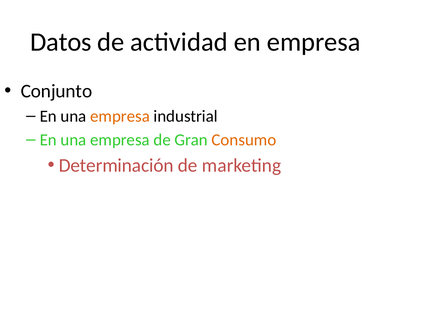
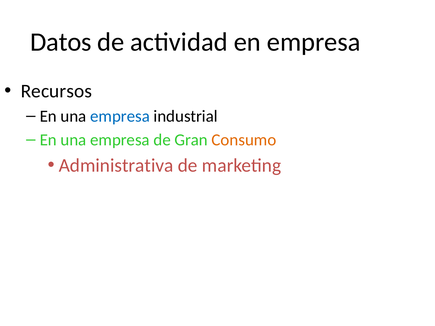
Conjunto: Conjunto -> Recursos
empresa at (120, 116) colour: orange -> blue
Determinación: Determinación -> Administrativa
